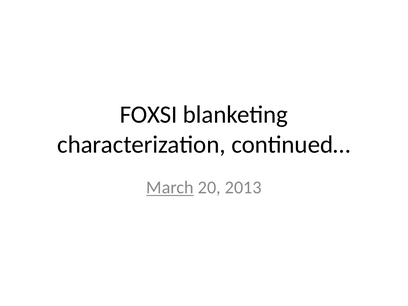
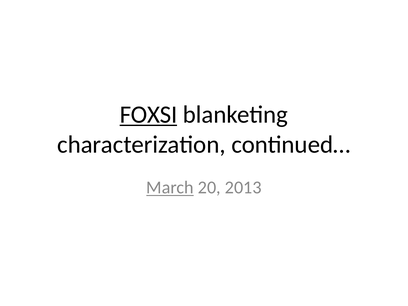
FOXSI underline: none -> present
